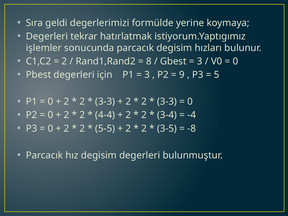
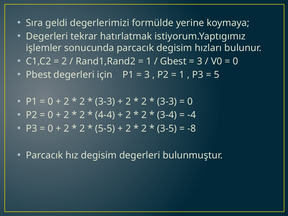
8 at (149, 61): 8 -> 1
9 at (182, 75): 9 -> 1
